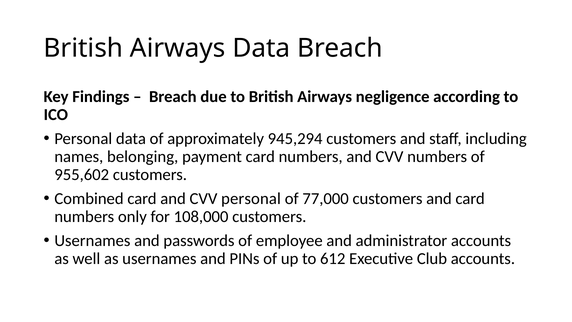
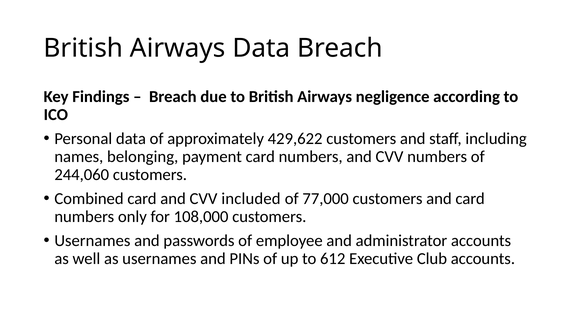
945,294: 945,294 -> 429,622
955,602: 955,602 -> 244,060
CVV personal: personal -> included
